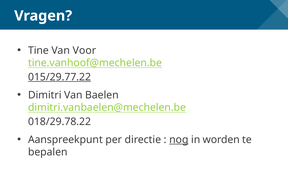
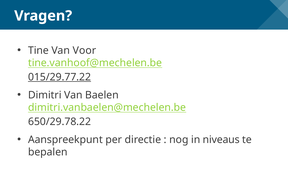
018/29.78.22: 018/29.78.22 -> 650/29.78.22
nog underline: present -> none
worden: worden -> niveaus
